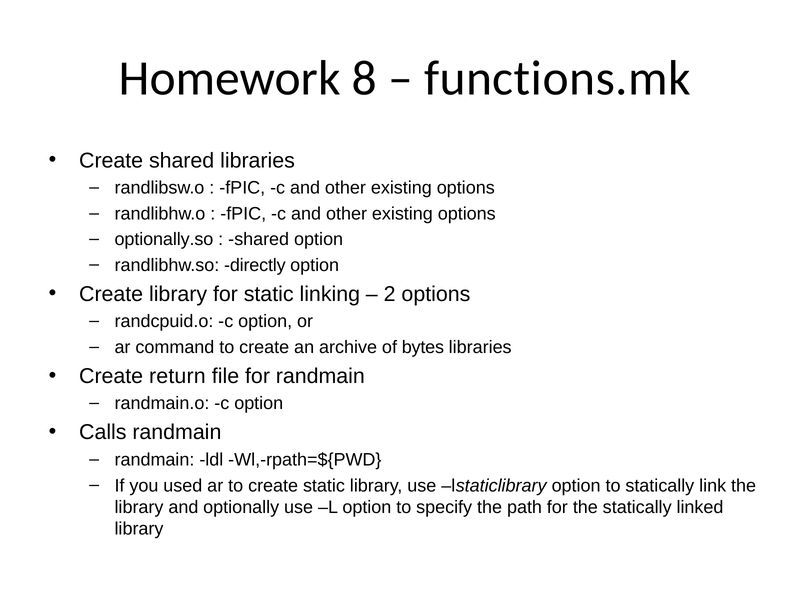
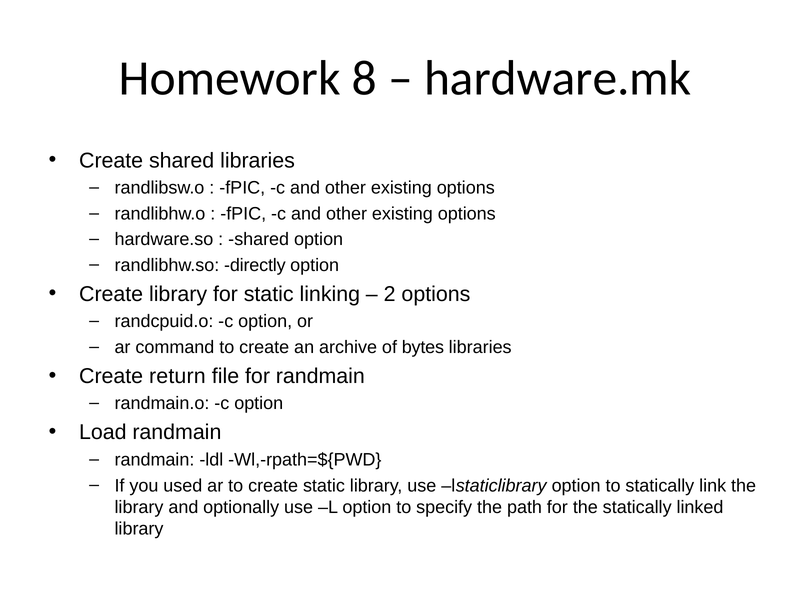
functions.mk: functions.mk -> hardware.mk
optionally.so: optionally.so -> hardware.so
Calls: Calls -> Load
